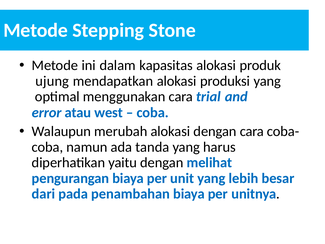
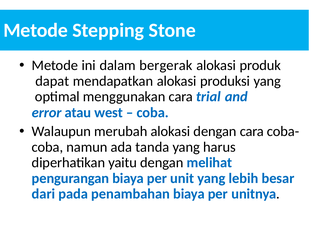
kapasitas: kapasitas -> bergerak
ujung: ujung -> dapat
